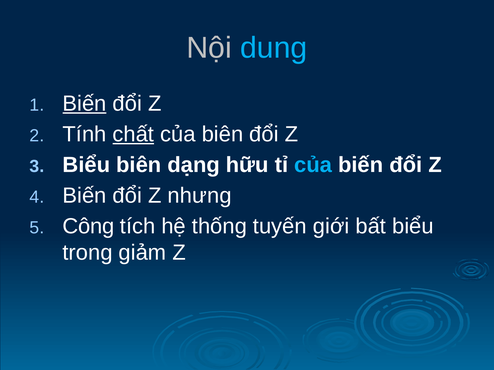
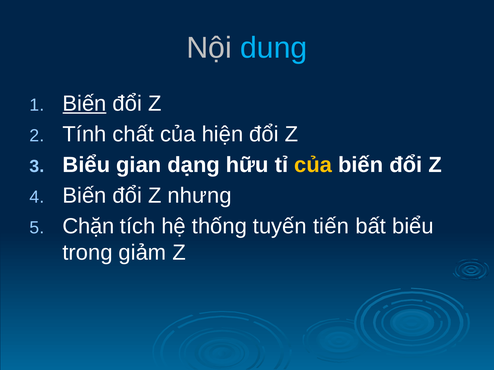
chất underline: present -> none
của biên: biên -> hiện
Biểu biên: biên -> gian
của at (313, 165) colour: light blue -> yellow
Công: Công -> Chặn
giới: giới -> tiến
